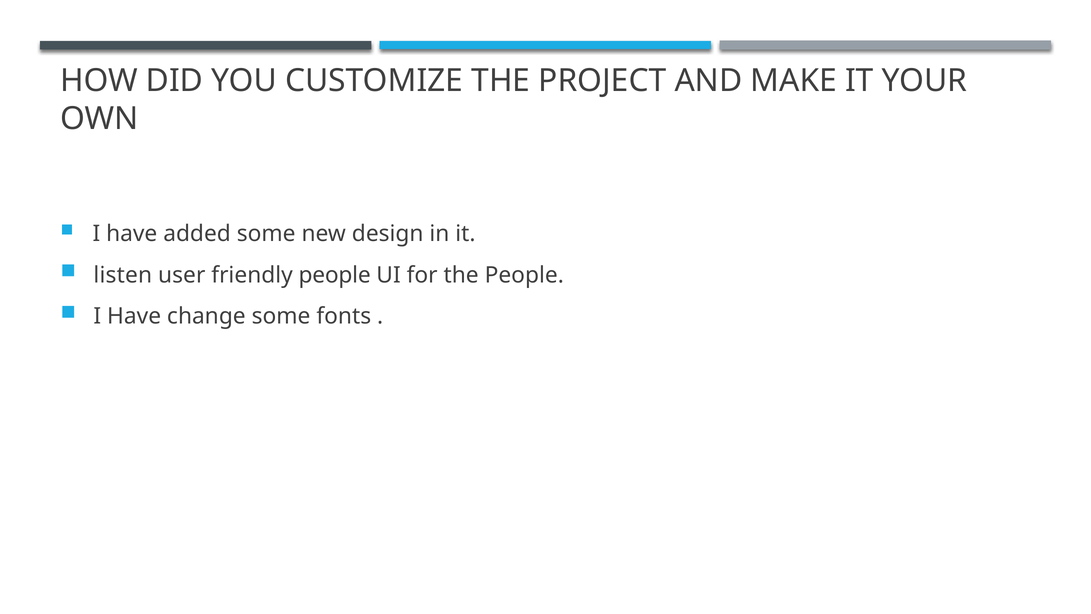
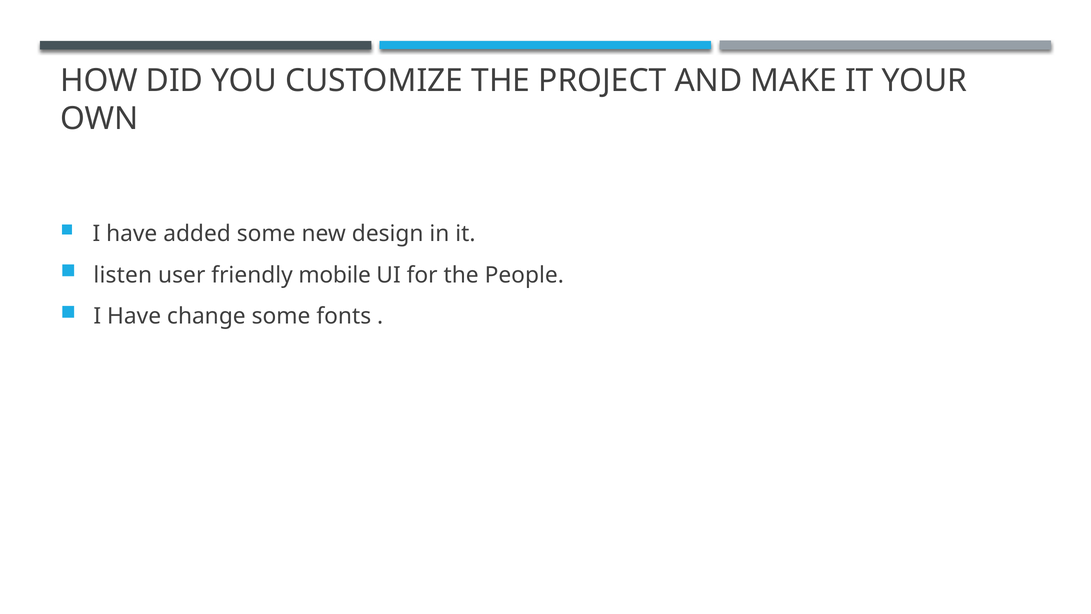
friendly people: people -> mobile
